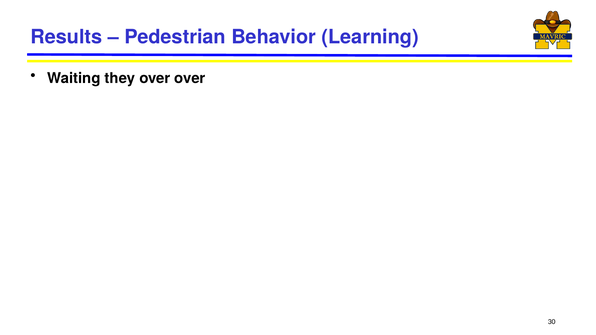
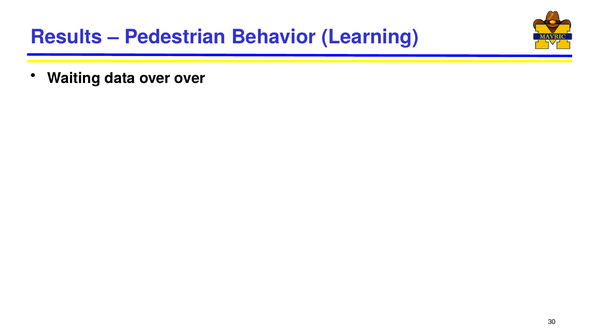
they: they -> data
